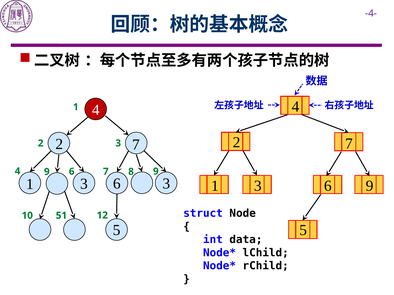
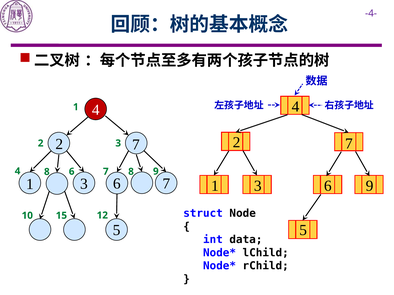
4 9: 9 -> 8
3 at (166, 184): 3 -> 7
51: 51 -> 15
